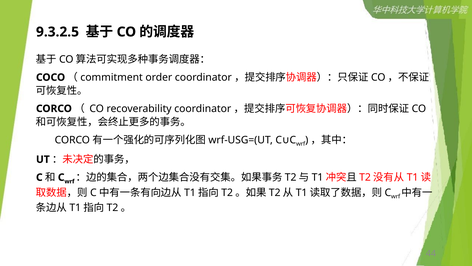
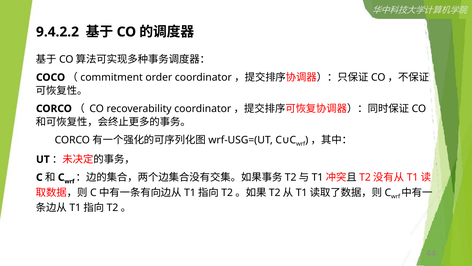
9.3.2.5: 9.3.2.5 -> 9.4.2.2
